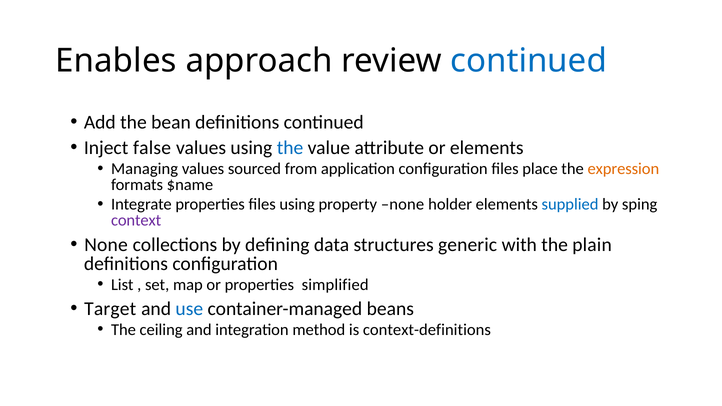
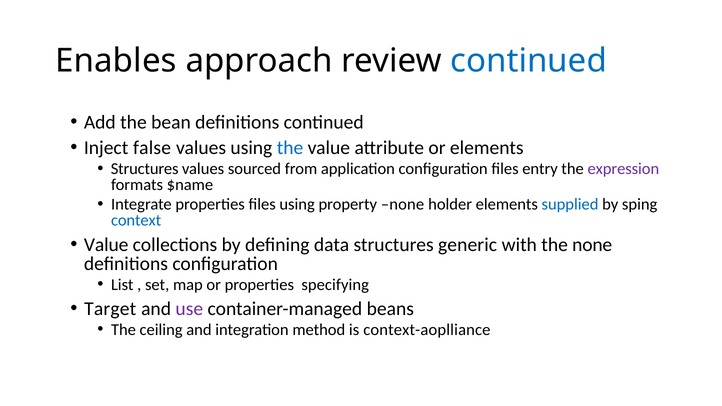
Managing at (145, 169): Managing -> Structures
place: place -> entry
expression colour: orange -> purple
context colour: purple -> blue
None at (106, 245): None -> Value
the plain: plain -> none
simplified: simplified -> specifying
use colour: blue -> purple
context-definitions: context-definitions -> context-aoplliance
